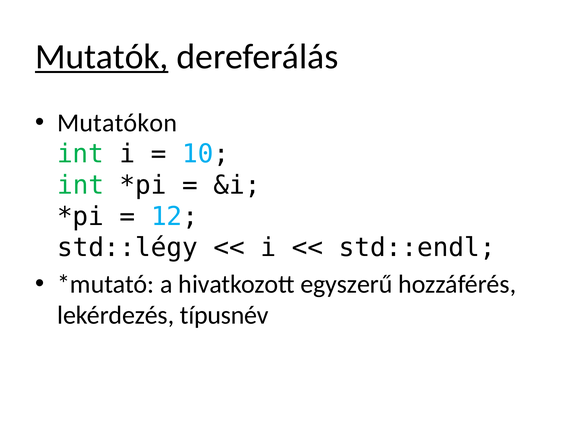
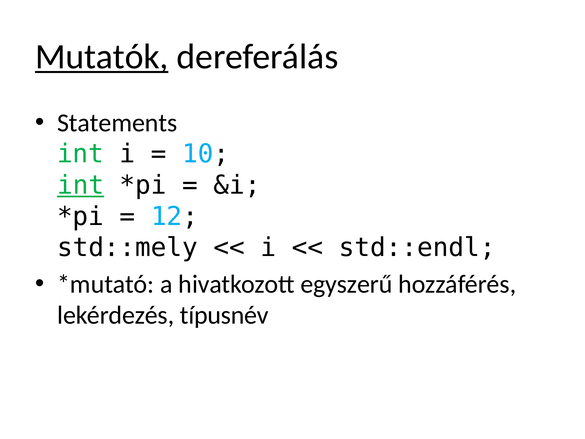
Mutatókon: Mutatókon -> Statements
int at (81, 185) underline: none -> present
std::légy: std::légy -> std::mely
